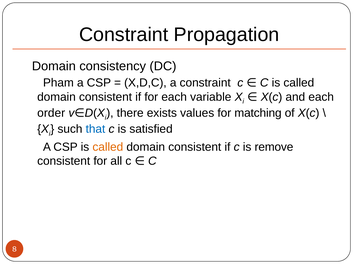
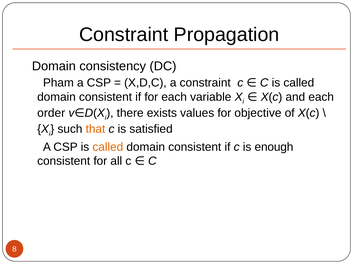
matching: matching -> objective
that colour: blue -> orange
remove: remove -> enough
